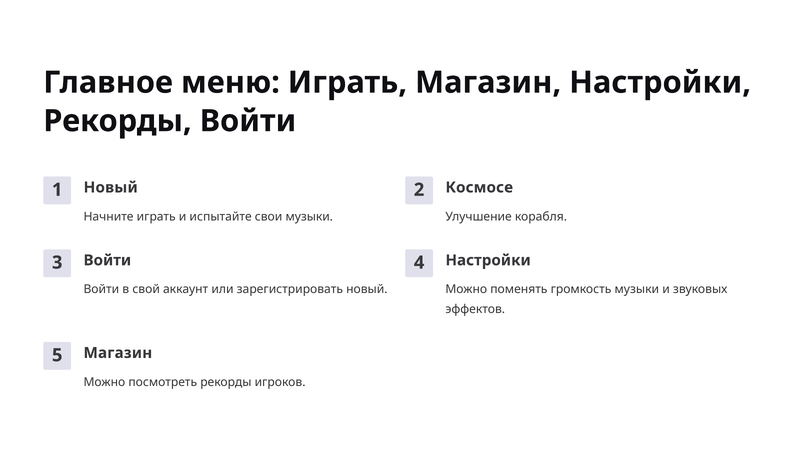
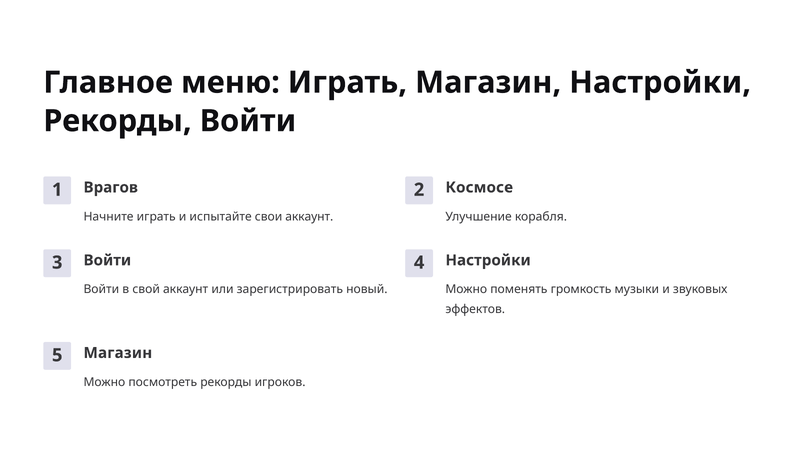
1 Новый: Новый -> Врагов
свои музыки: музыки -> аккаунт
